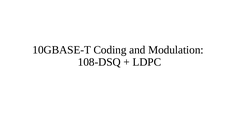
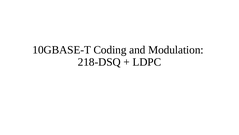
108-DSQ: 108-DSQ -> 218-DSQ
